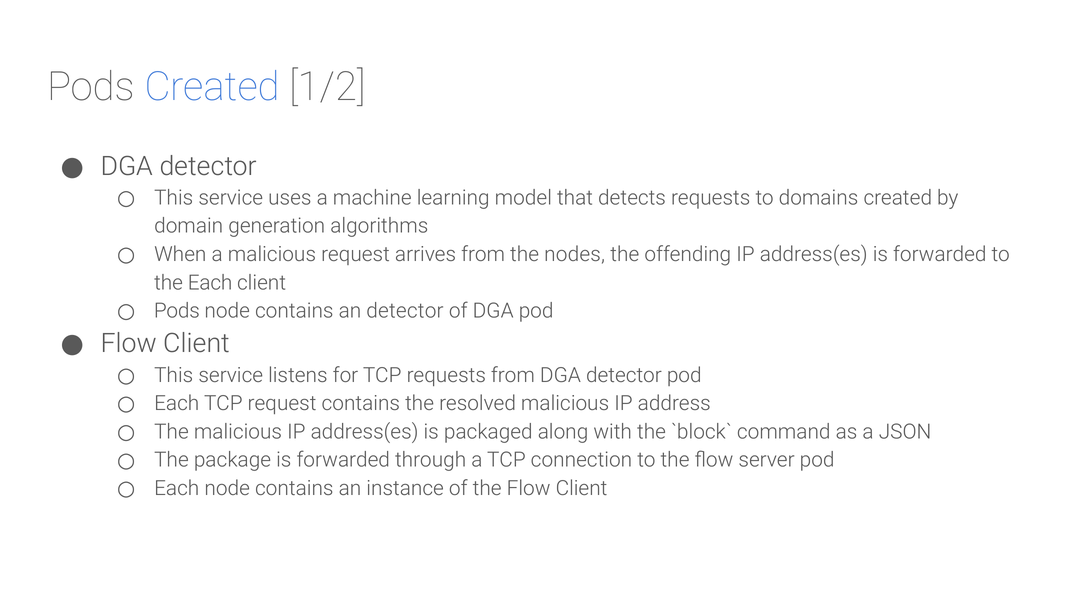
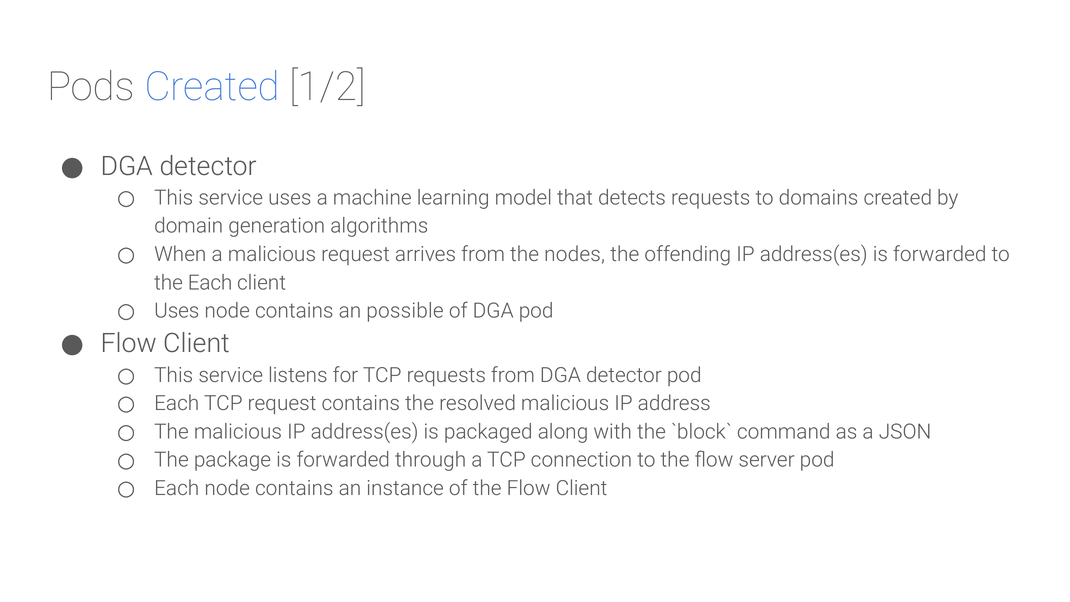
Pods at (177, 311): Pods -> Uses
an detector: detector -> possible
